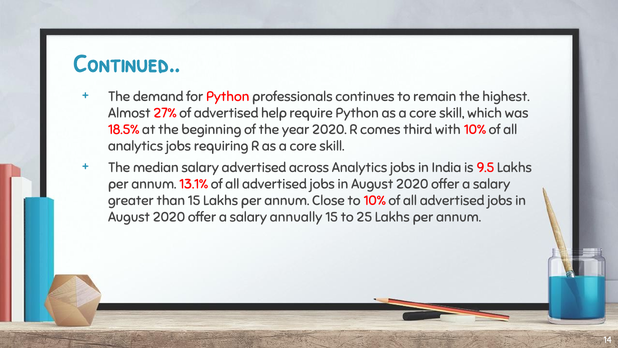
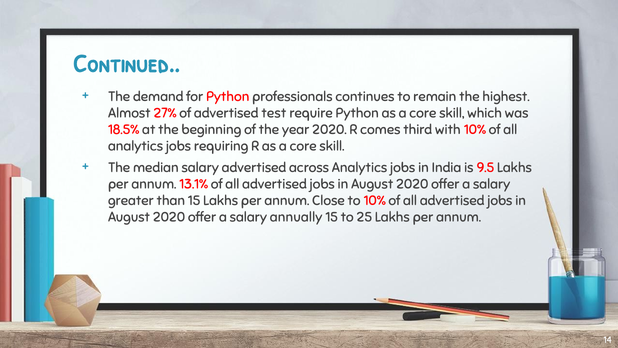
help: help -> test
